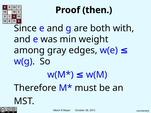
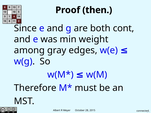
with: with -> cont
